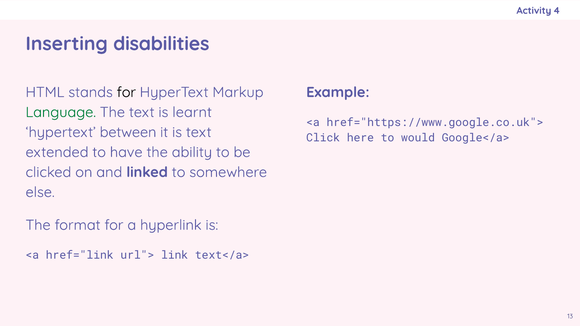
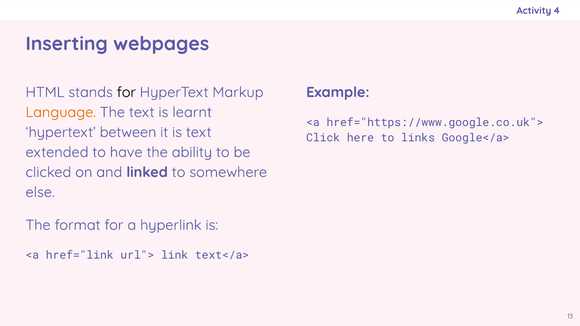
disabilities: disabilities -> webpages
Language colour: green -> orange
would: would -> links
